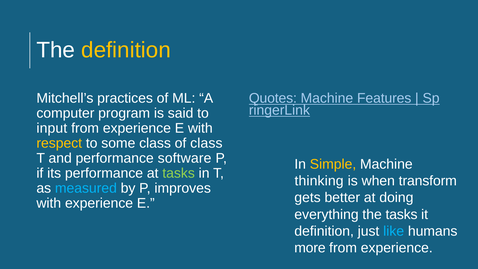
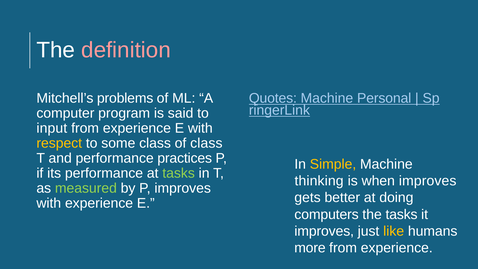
definition at (126, 50) colour: yellow -> pink
practices: practices -> problems
Features: Features -> Personal
software: software -> practices
when transform: transform -> improves
measured colour: light blue -> light green
everything: everything -> computers
definition at (324, 231): definition -> improves
like colour: light blue -> yellow
